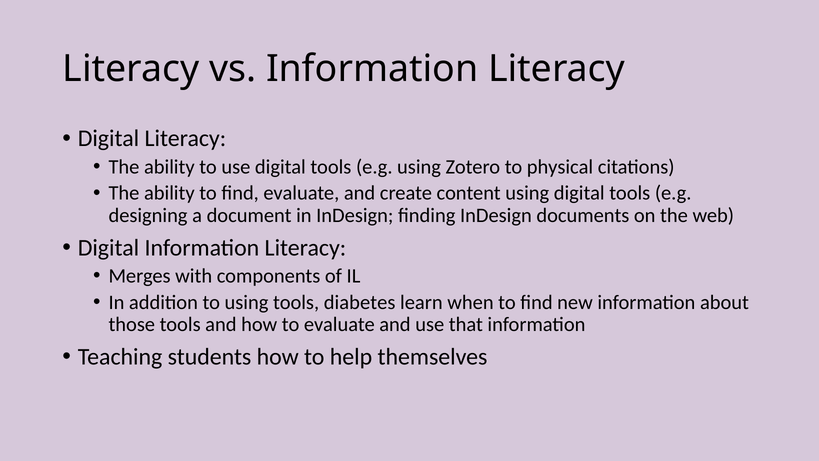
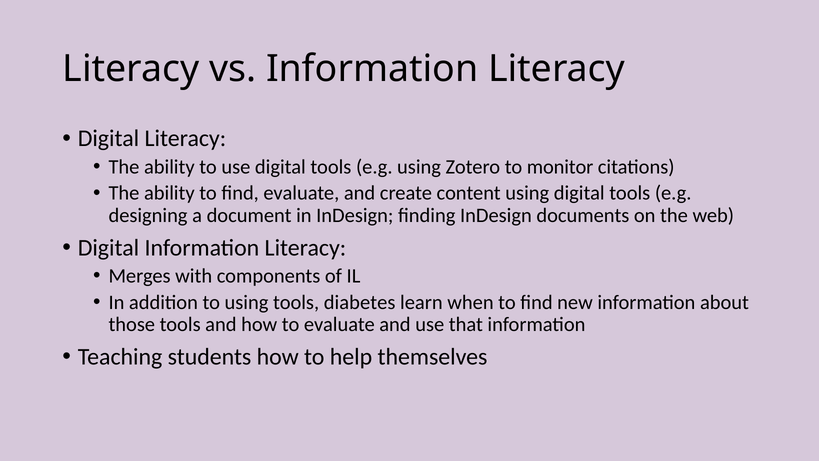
physical: physical -> monitor
